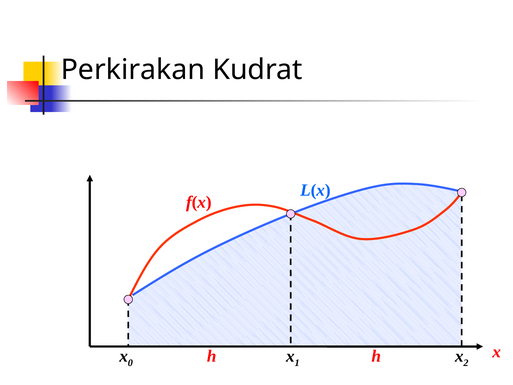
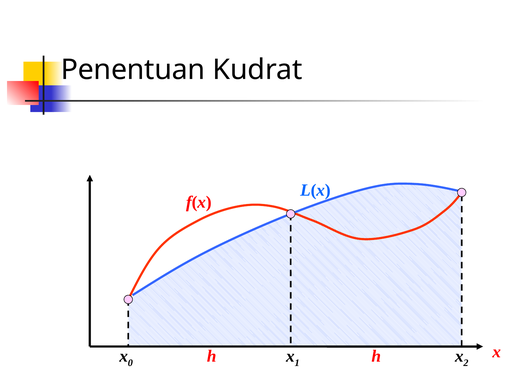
Perkirakan: Perkirakan -> Penentuan
